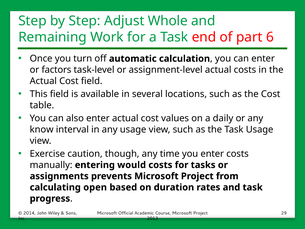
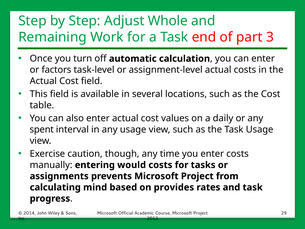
6: 6 -> 3
know: know -> spent
open: open -> mind
duration: duration -> provides
